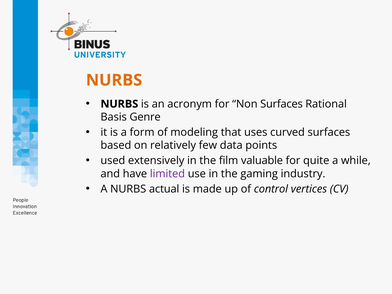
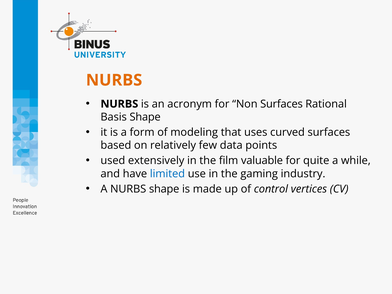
Basis Genre: Genre -> Shape
limited colour: purple -> blue
NURBS actual: actual -> shape
